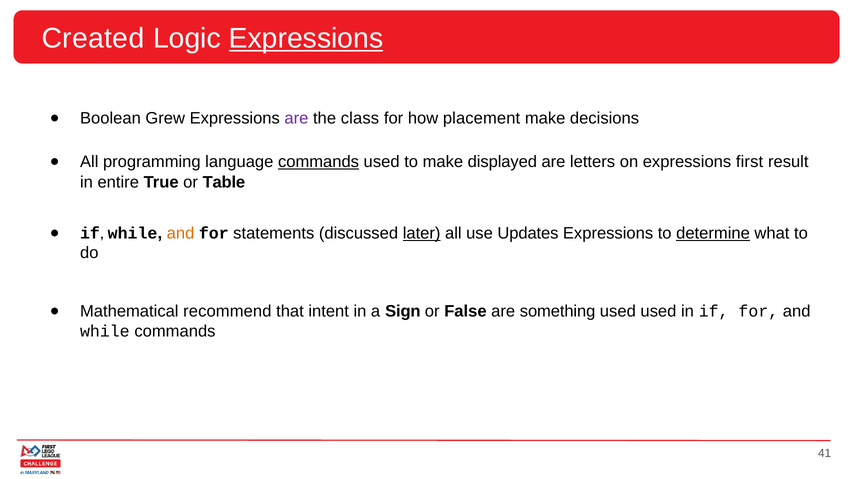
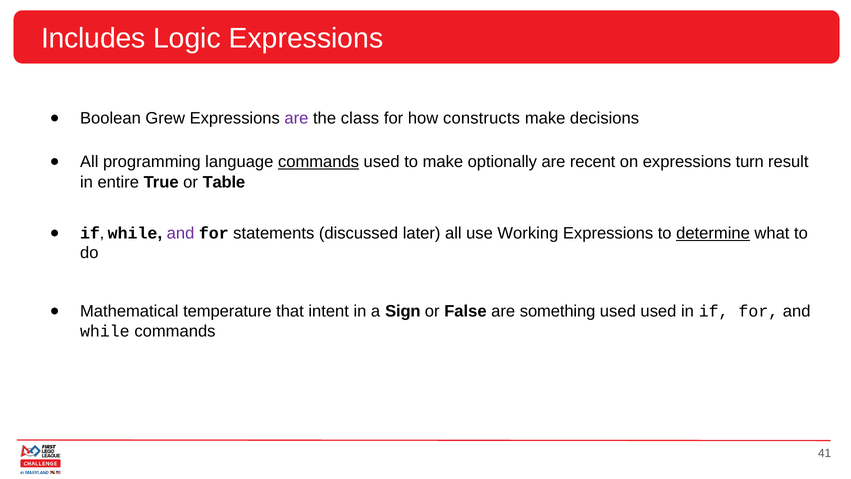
Created: Created -> Includes
Expressions at (306, 39) underline: present -> none
placement: placement -> constructs
displayed: displayed -> optionally
letters: letters -> recent
first: first -> turn
and at (181, 233) colour: orange -> purple
later underline: present -> none
Updates: Updates -> Working
recommend: recommend -> temperature
